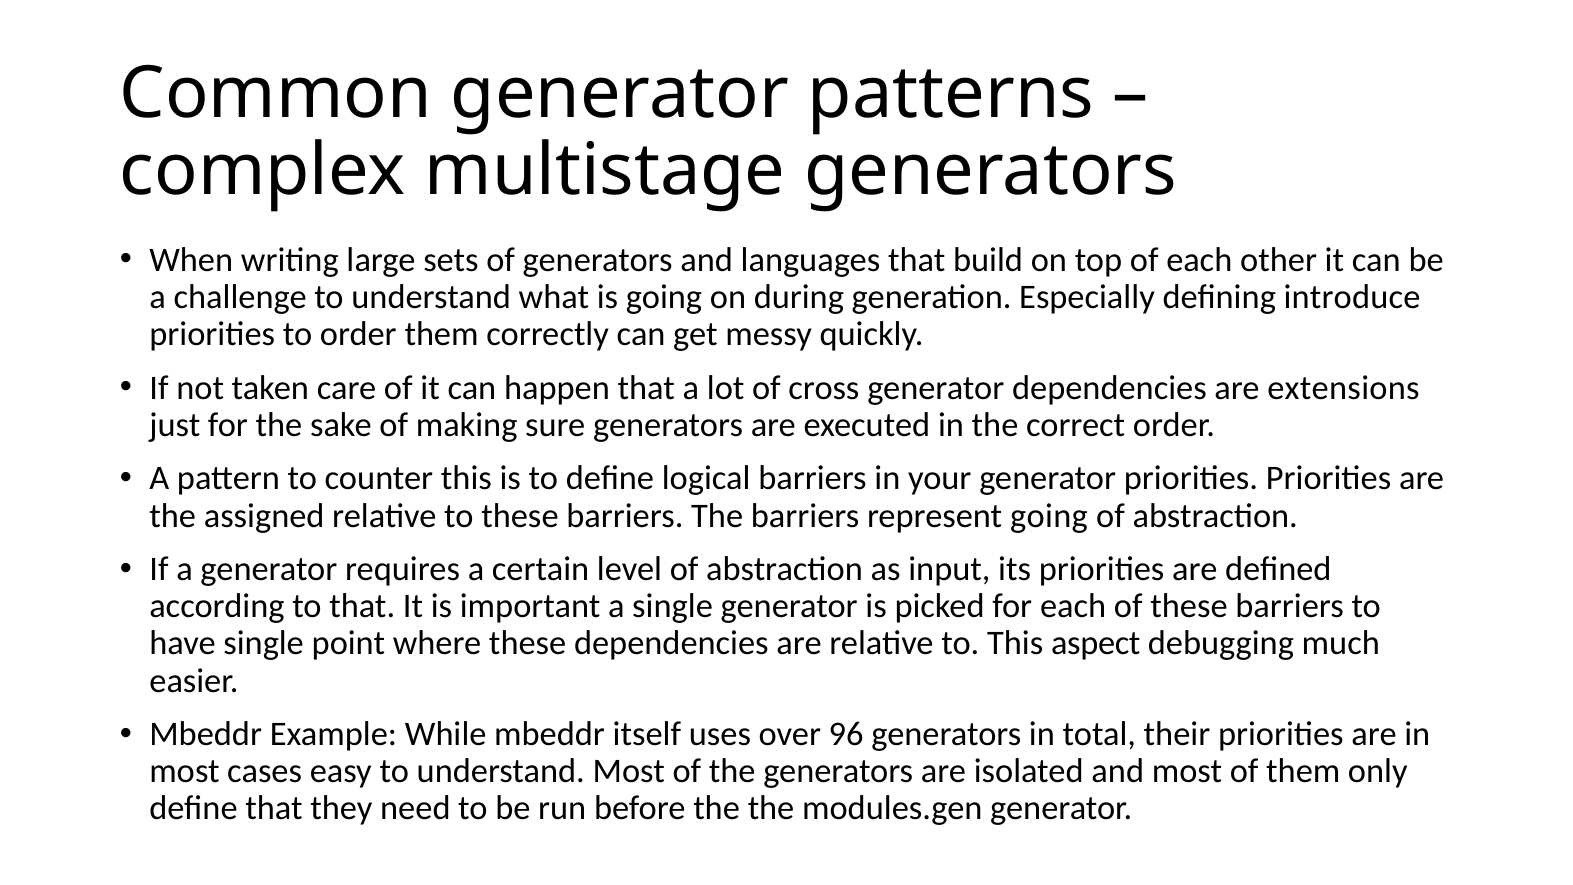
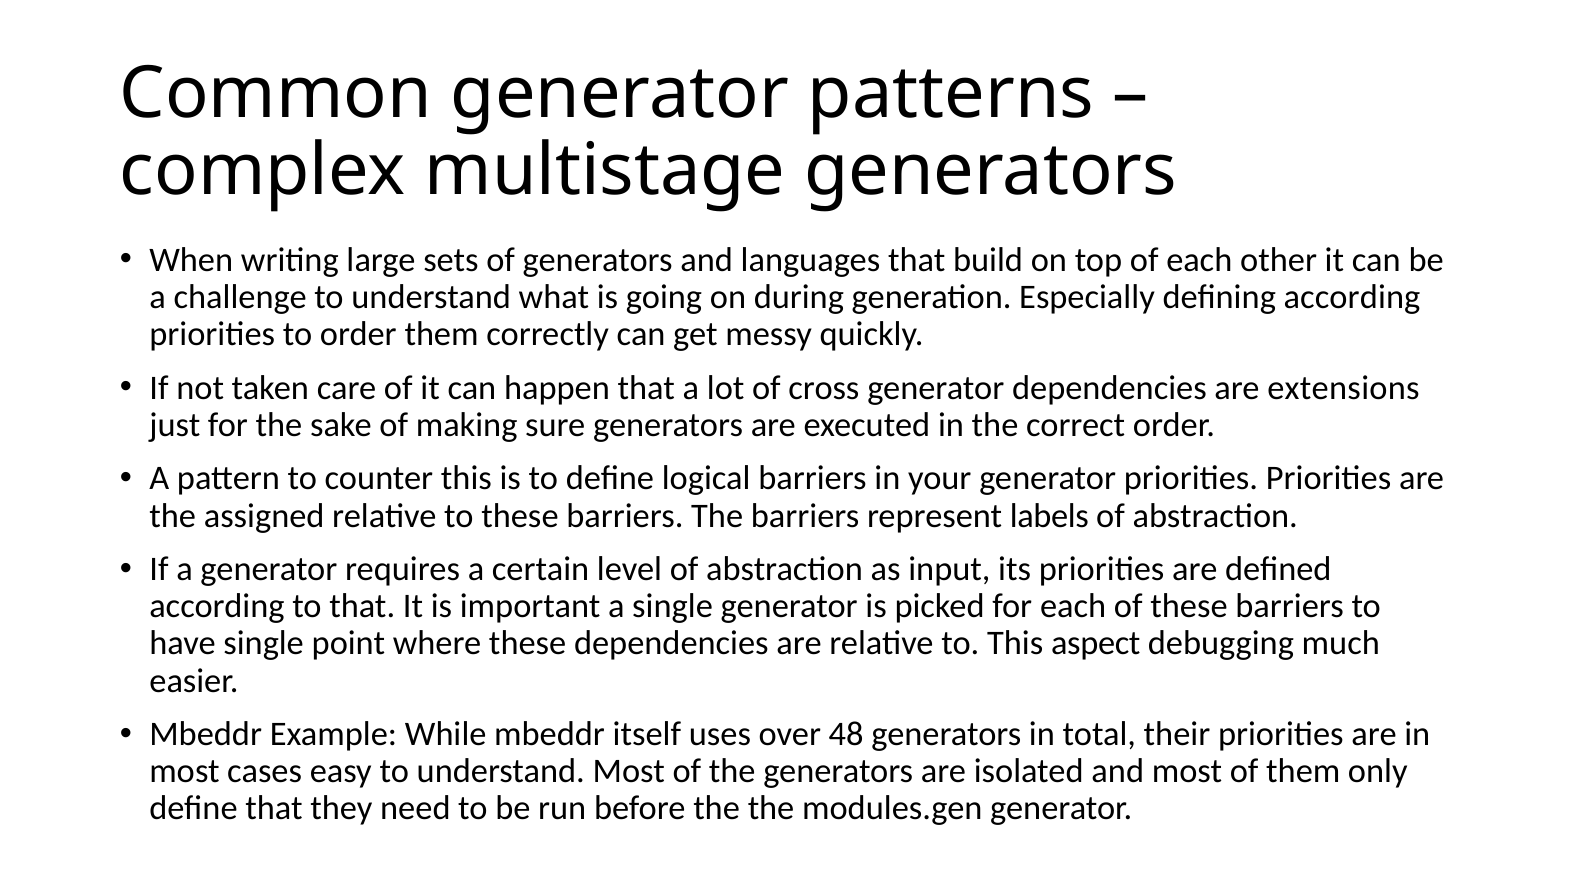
defining introduce: introduce -> according
represent going: going -> labels
96: 96 -> 48
